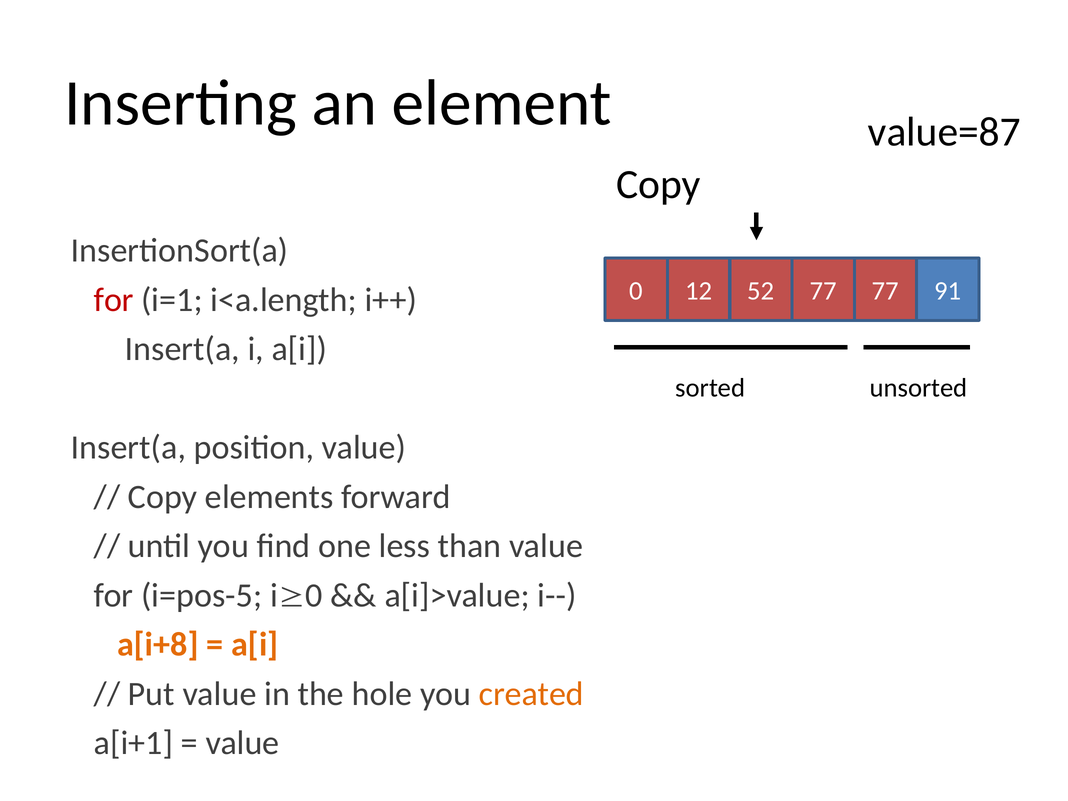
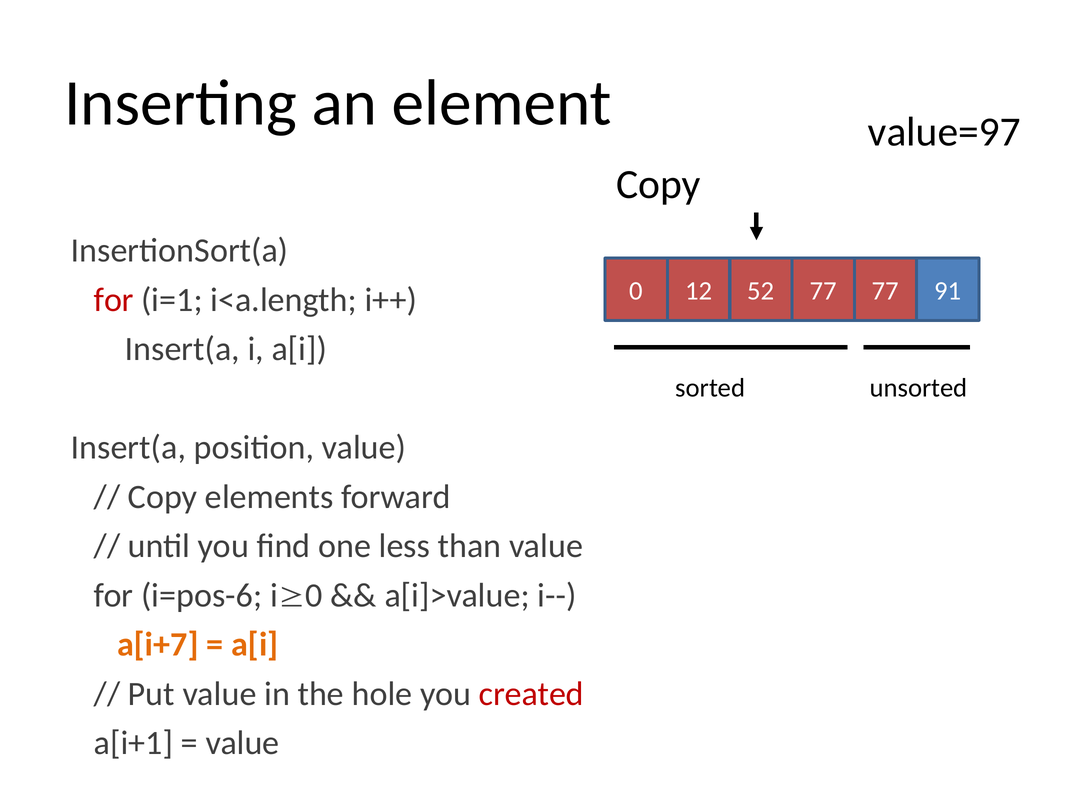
value=87: value=87 -> value=97
i=pos-5: i=pos-5 -> i=pos-6
a[i+8: a[i+8 -> a[i+7
created colour: orange -> red
